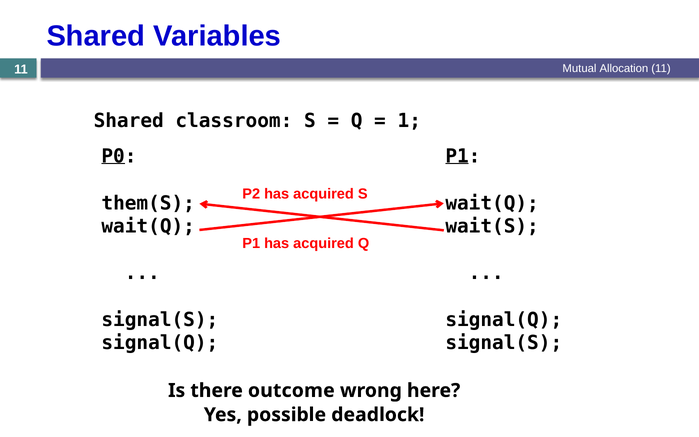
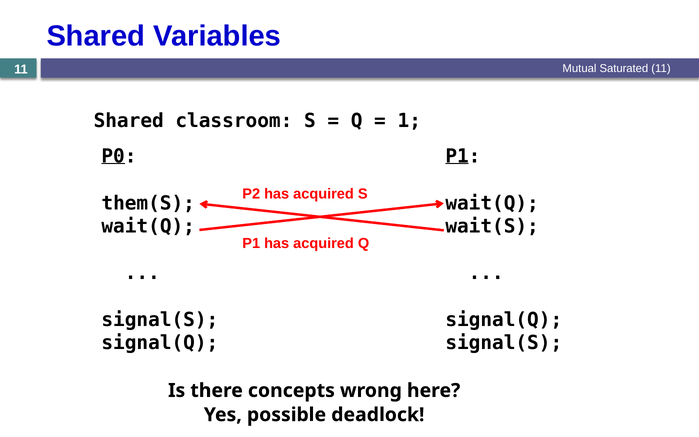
Allocation: Allocation -> Saturated
outcome: outcome -> concepts
